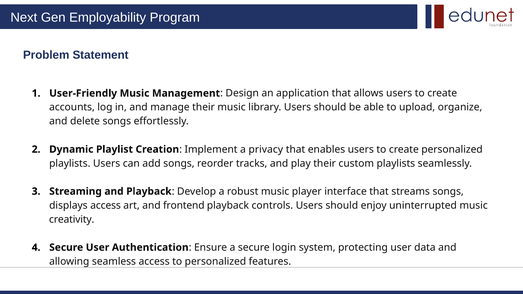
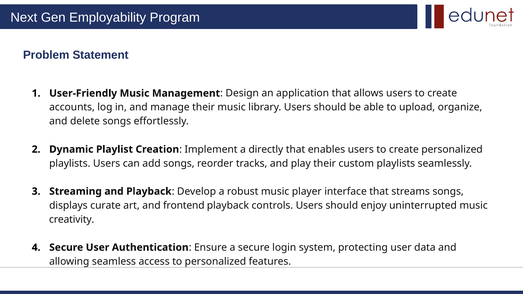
privacy: privacy -> directly
displays access: access -> curate
